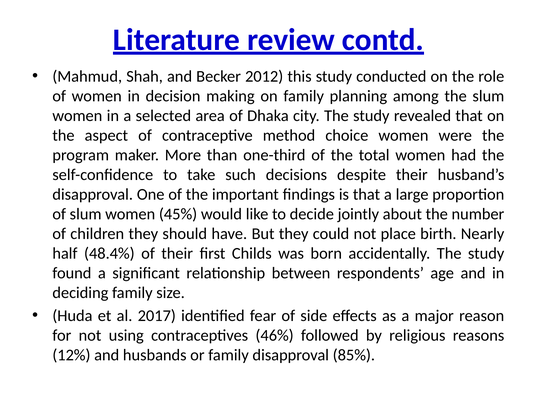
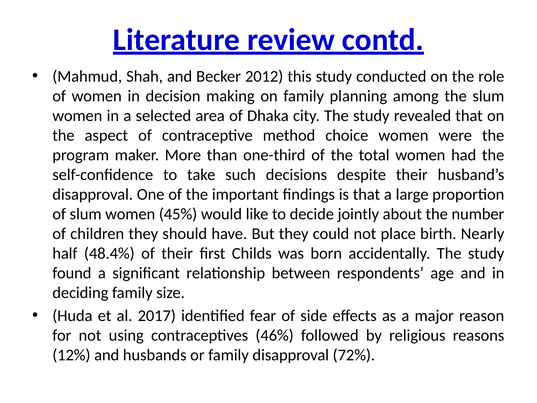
85%: 85% -> 72%
